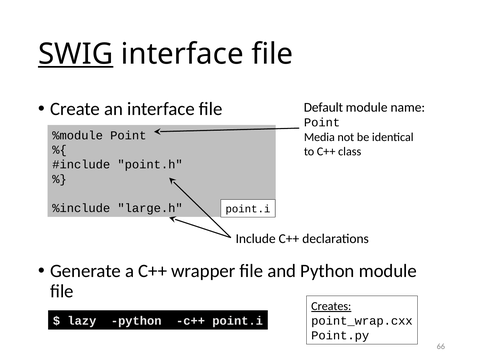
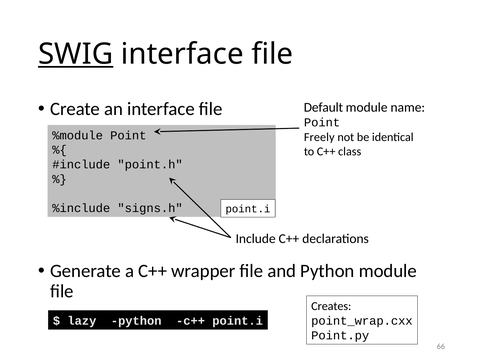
Media: Media -> Freely
large.h: large.h -> signs.h
Creates underline: present -> none
